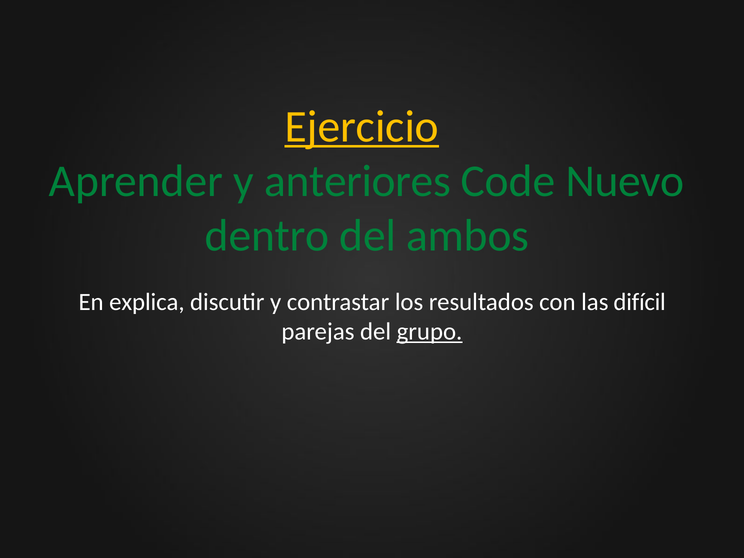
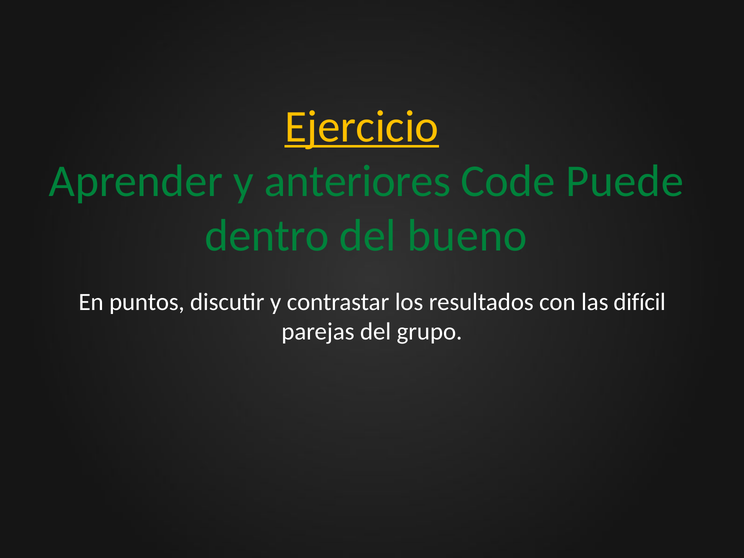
Nuevo: Nuevo -> Puede
ambos: ambos -> bueno
explica: explica -> puntos
grupo underline: present -> none
